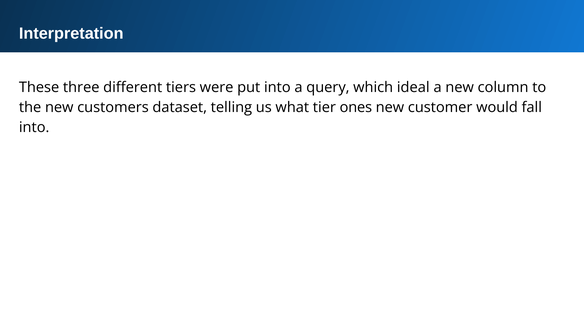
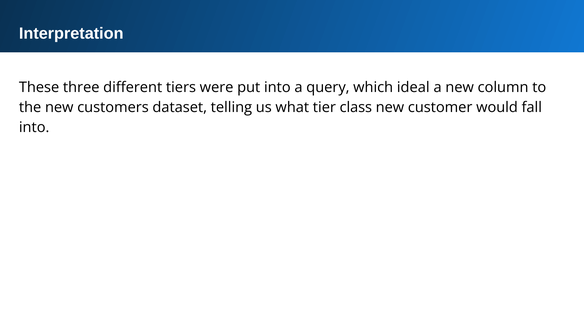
ones: ones -> class
